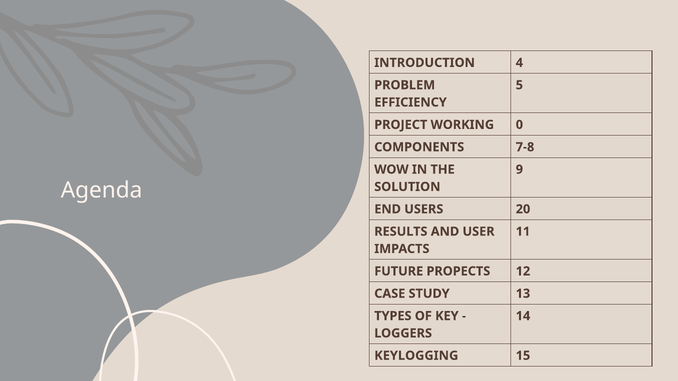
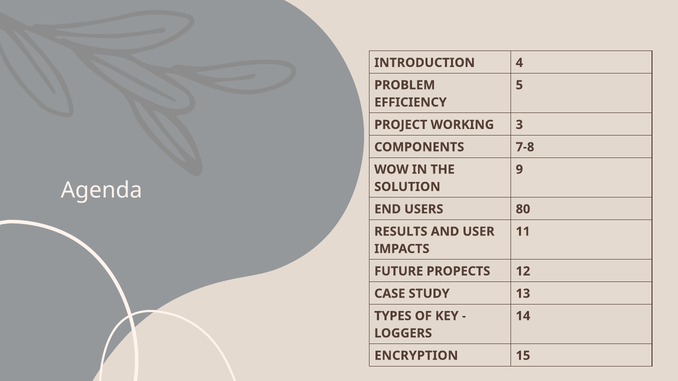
0: 0 -> 3
20: 20 -> 80
KEYLOGGING: KEYLOGGING -> ENCRYPTION
